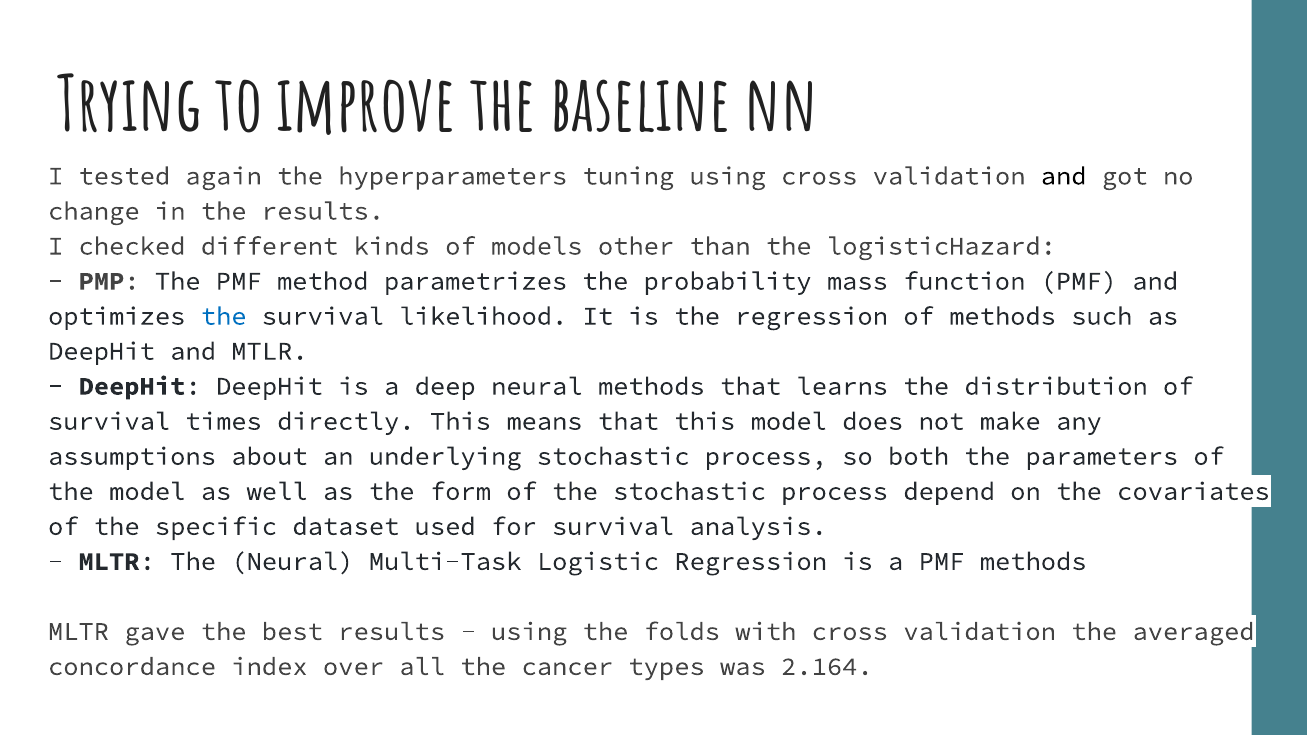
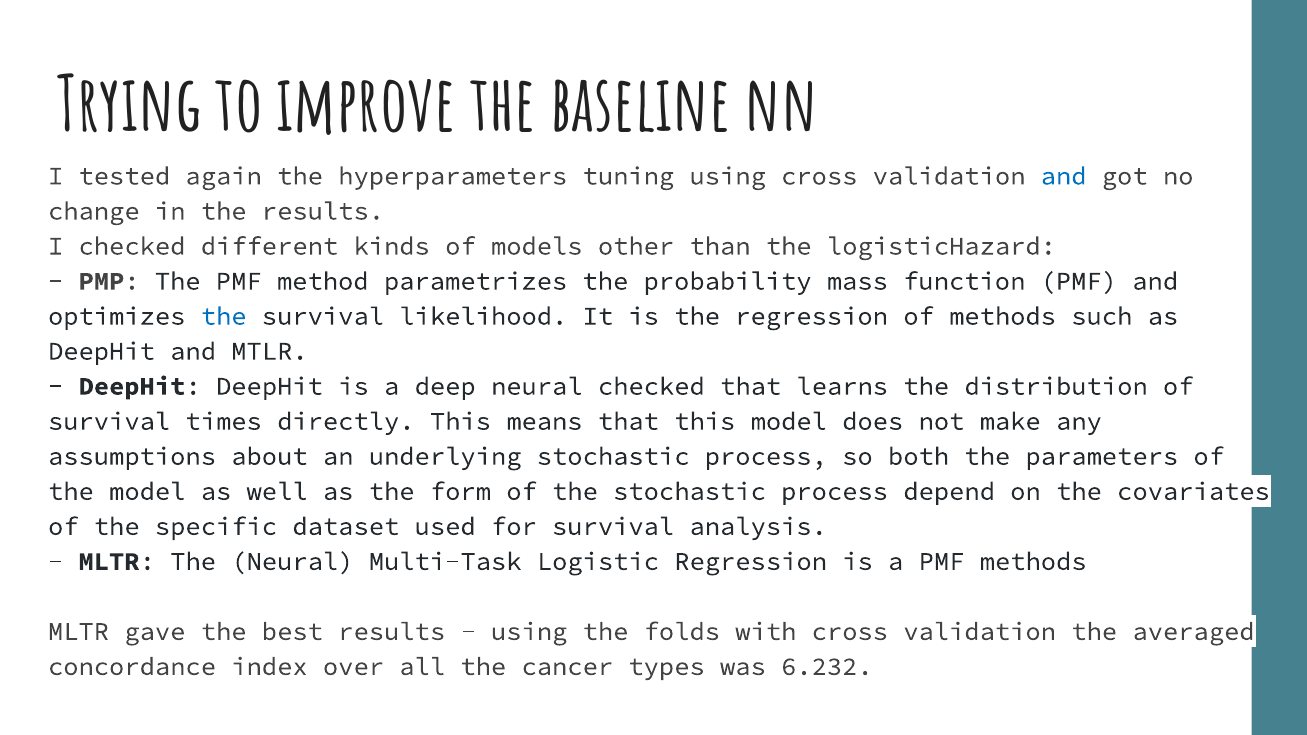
and at (1064, 176) colour: black -> blue
neural methods: methods -> checked
2.164: 2.164 -> 6.232
